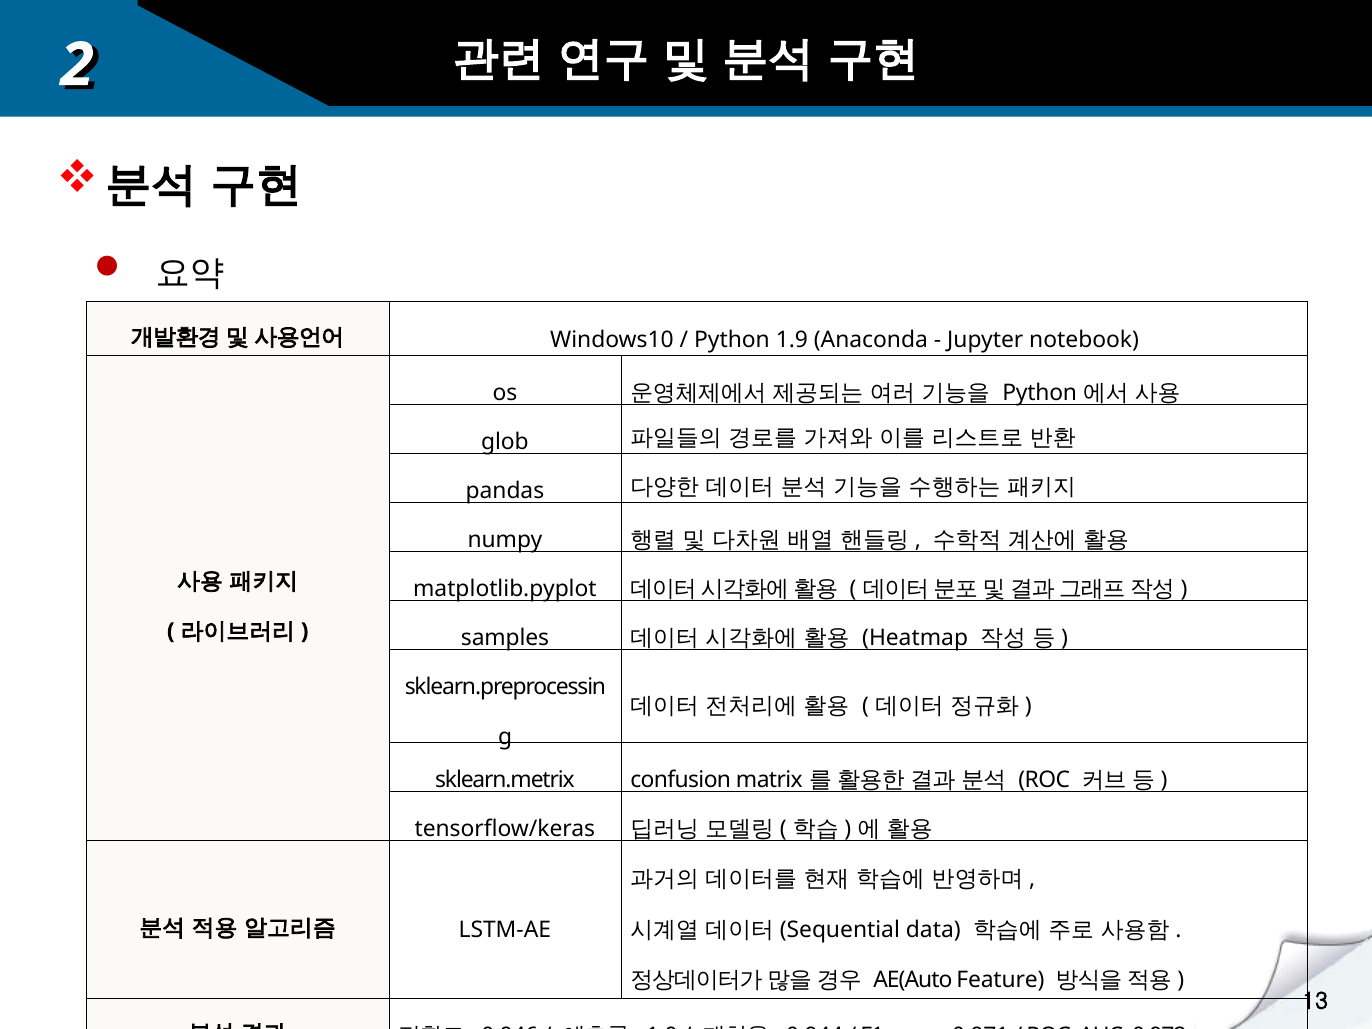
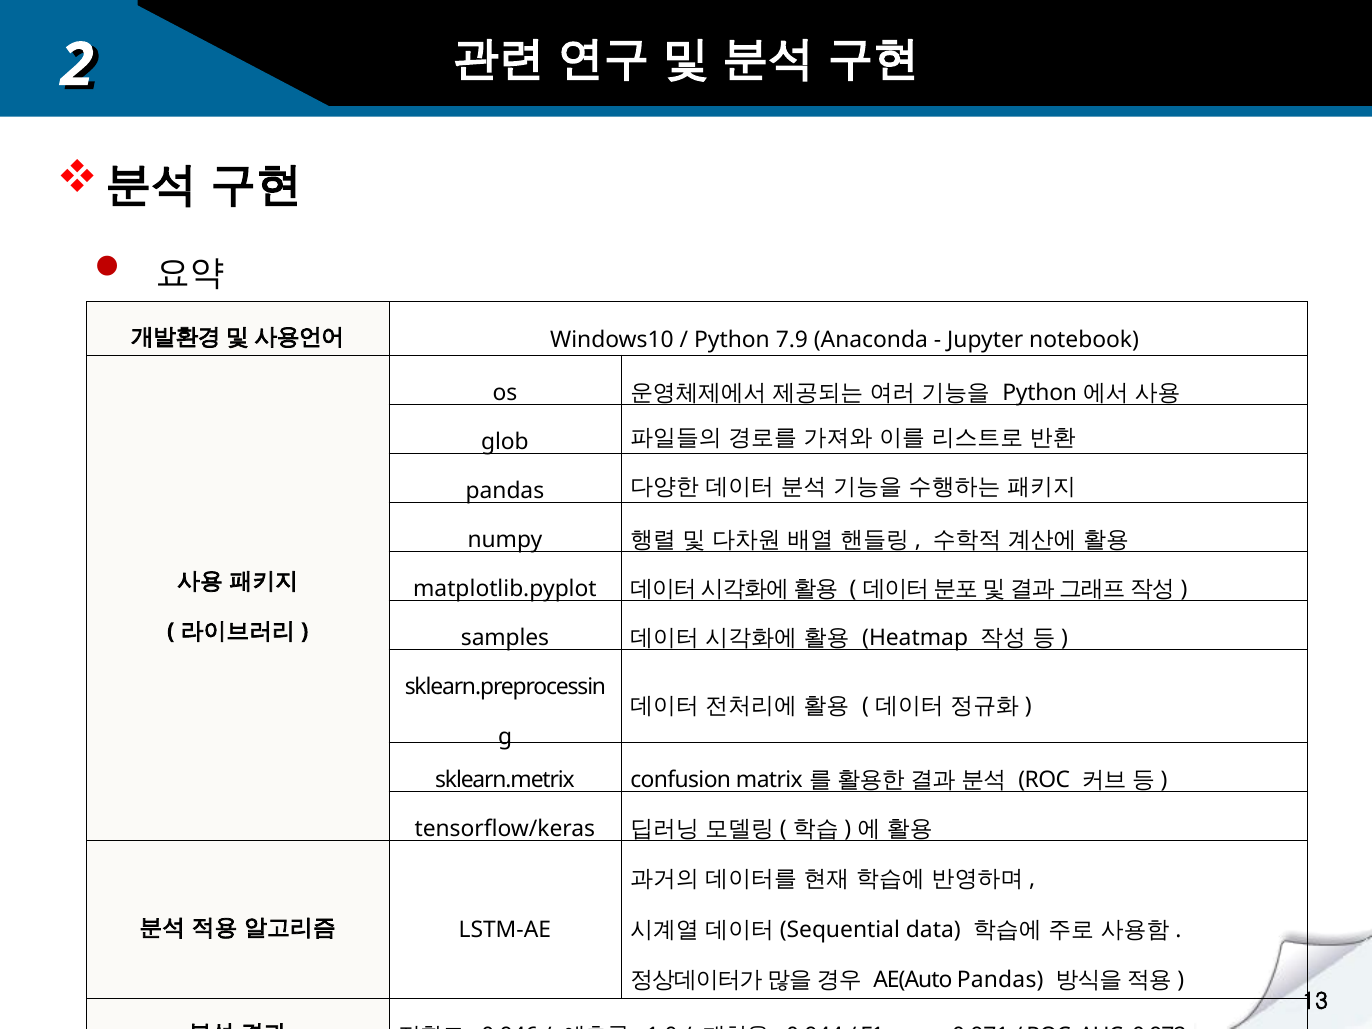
1.9: 1.9 -> 7.9
AE(Auto Feature: Feature -> Pandas
